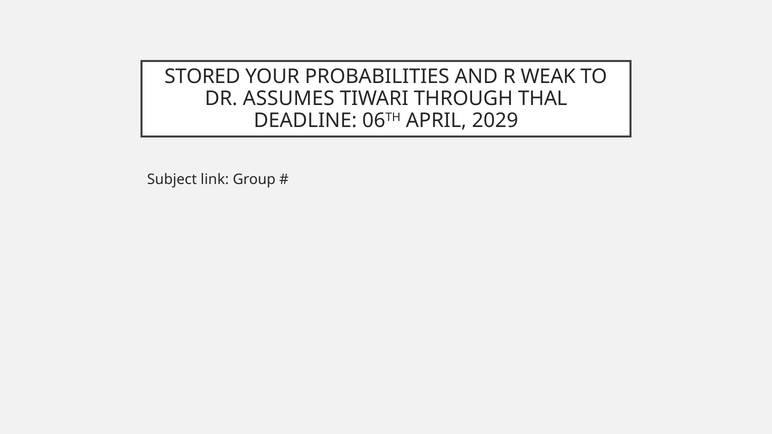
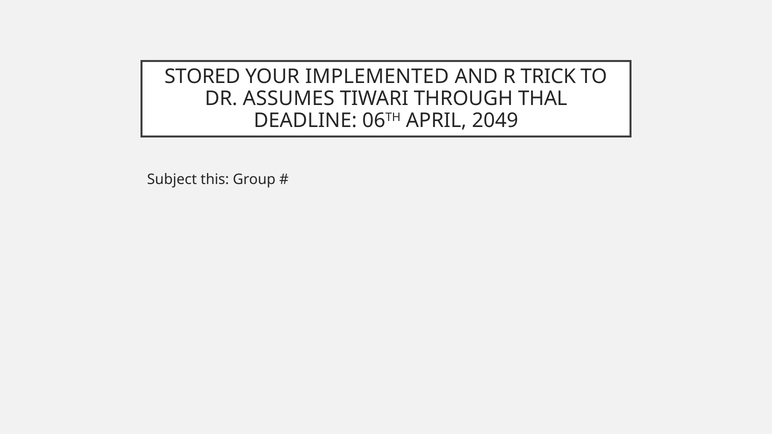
PROBABILITIES: PROBABILITIES -> IMPLEMENTED
WEAK: WEAK -> TRICK
2029: 2029 -> 2049
link: link -> this
